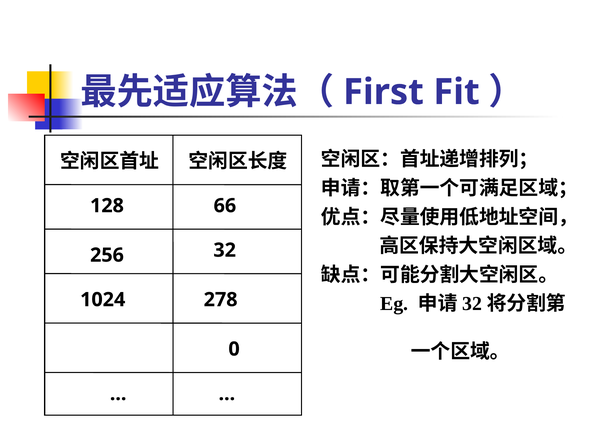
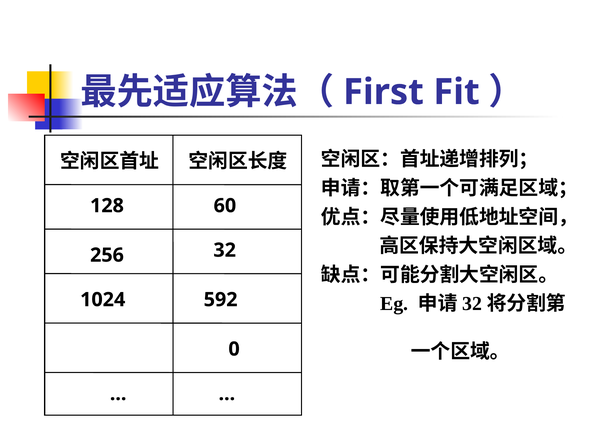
66: 66 -> 60
278: 278 -> 592
